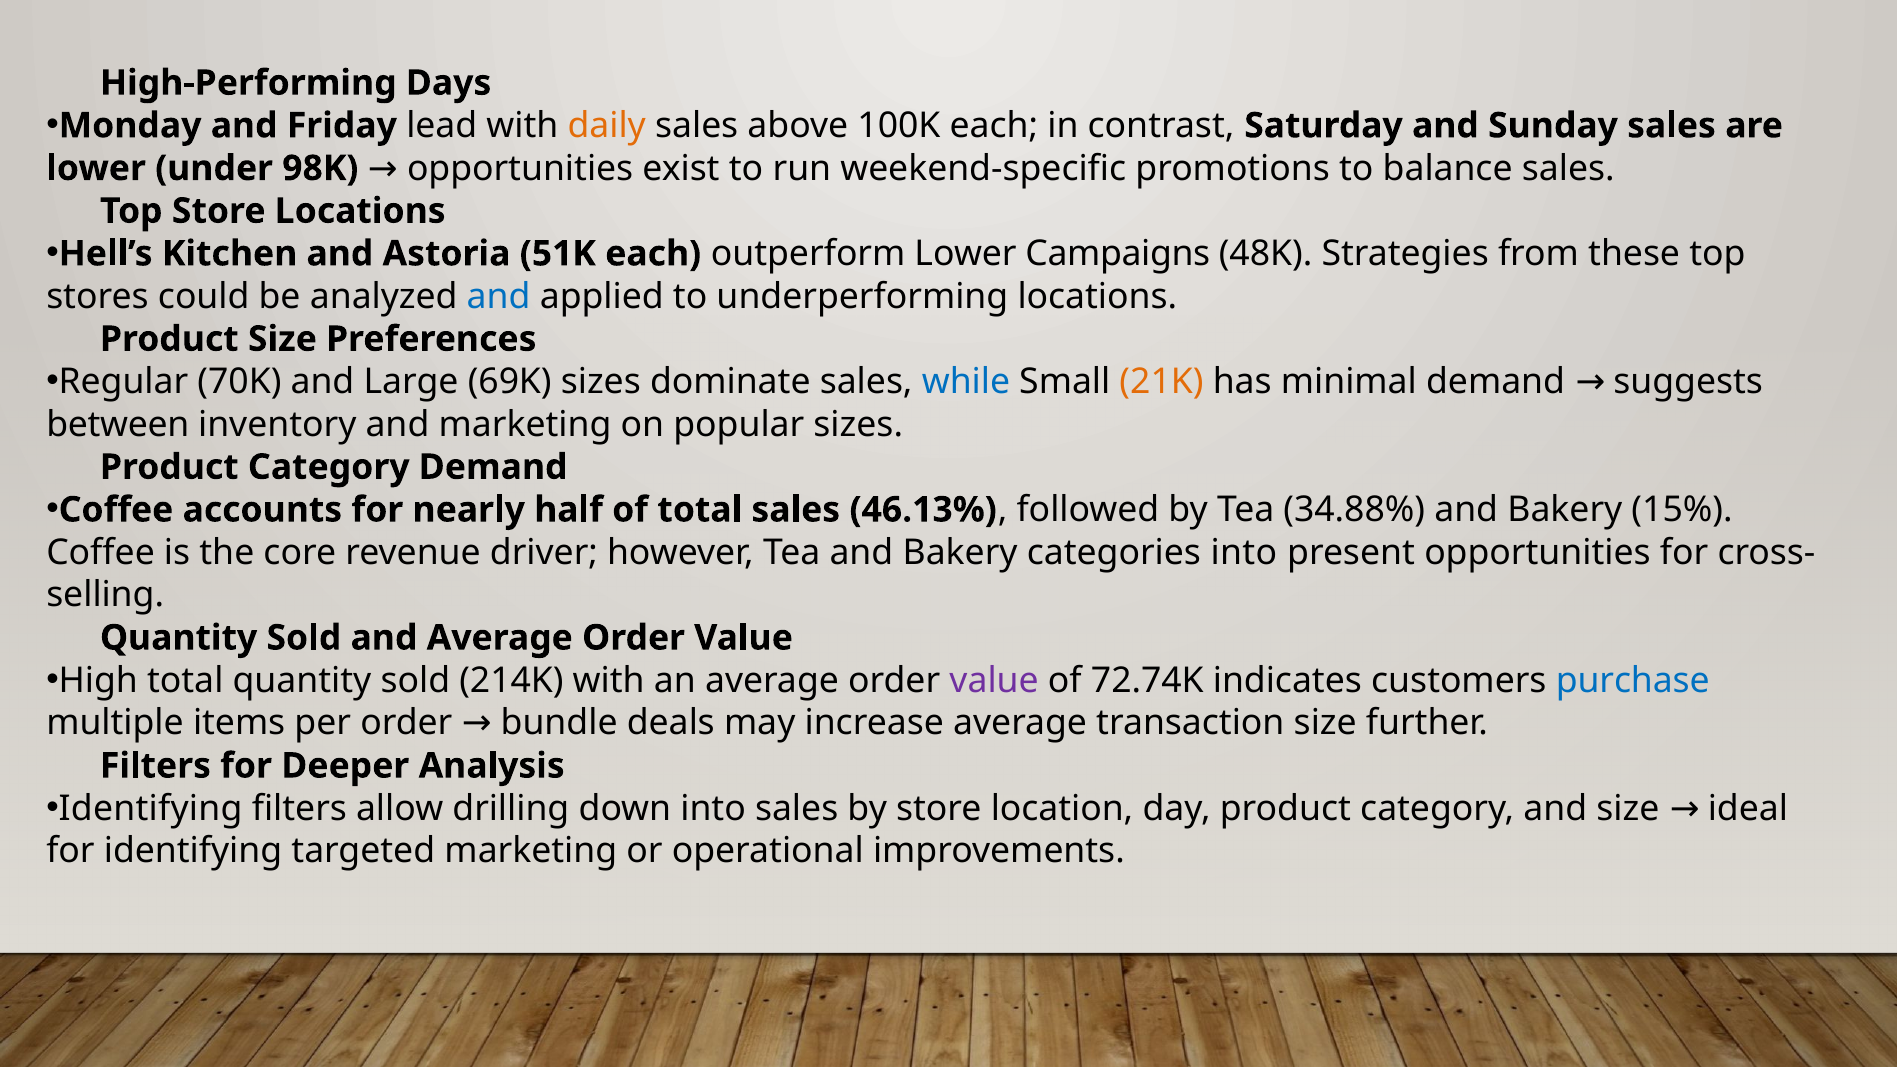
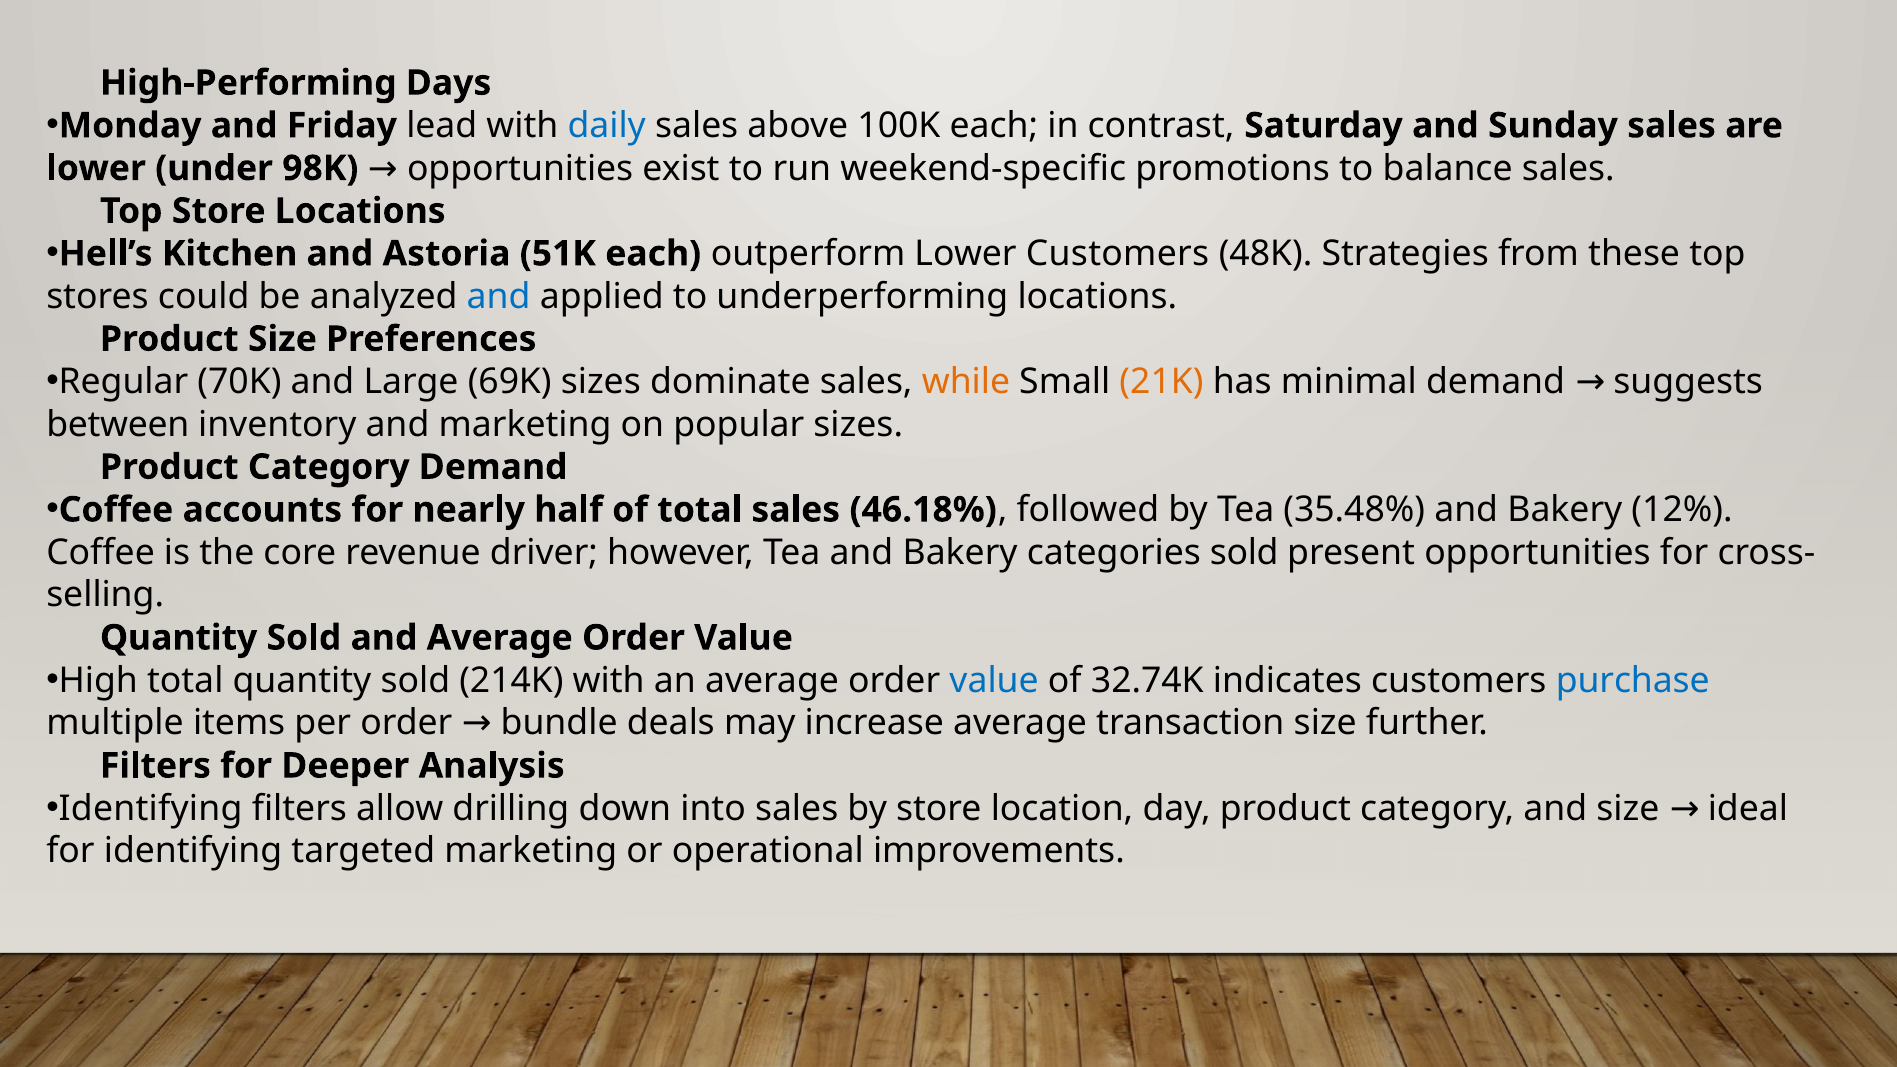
daily colour: orange -> blue
Lower Campaigns: Campaigns -> Customers
while colour: blue -> orange
46.13%: 46.13% -> 46.18%
34.88%: 34.88% -> 35.48%
15%: 15% -> 12%
categories into: into -> sold
value at (994, 681) colour: purple -> blue
72.74K: 72.74K -> 32.74K
